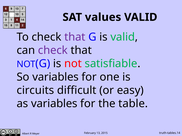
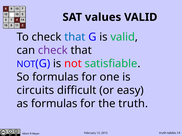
that at (75, 37) colour: purple -> blue
So variables: variables -> formulas
as variables: variables -> formulas
table: table -> truth
